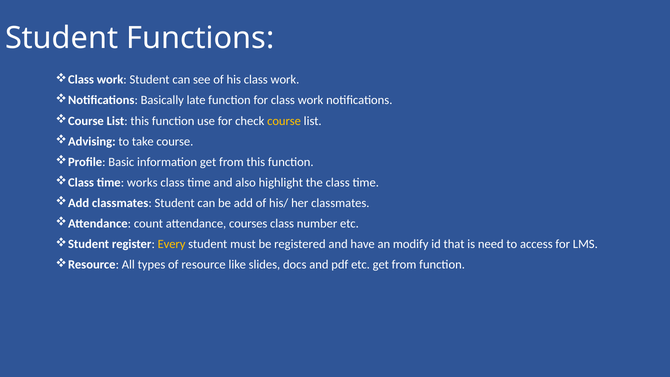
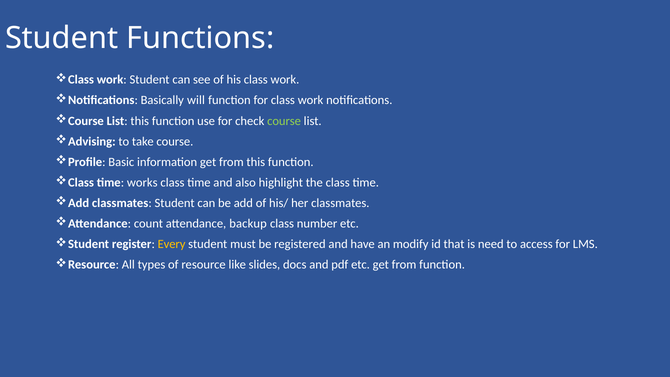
late: late -> will
course at (284, 121) colour: yellow -> light green
courses: courses -> backup
